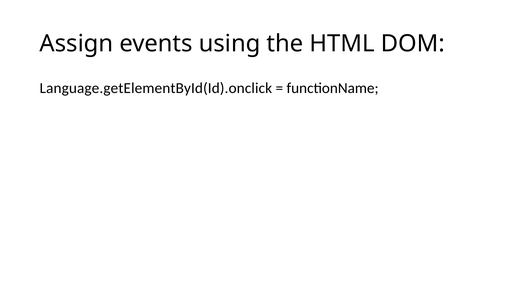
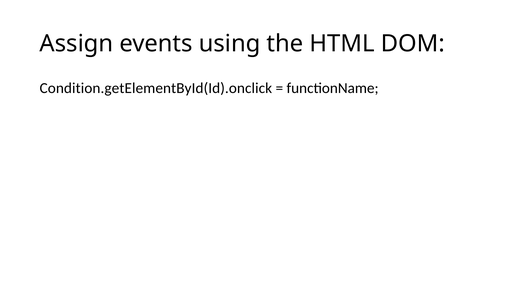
Language.getElementById(Id).onclick: Language.getElementById(Id).onclick -> Condition.getElementById(Id).onclick
